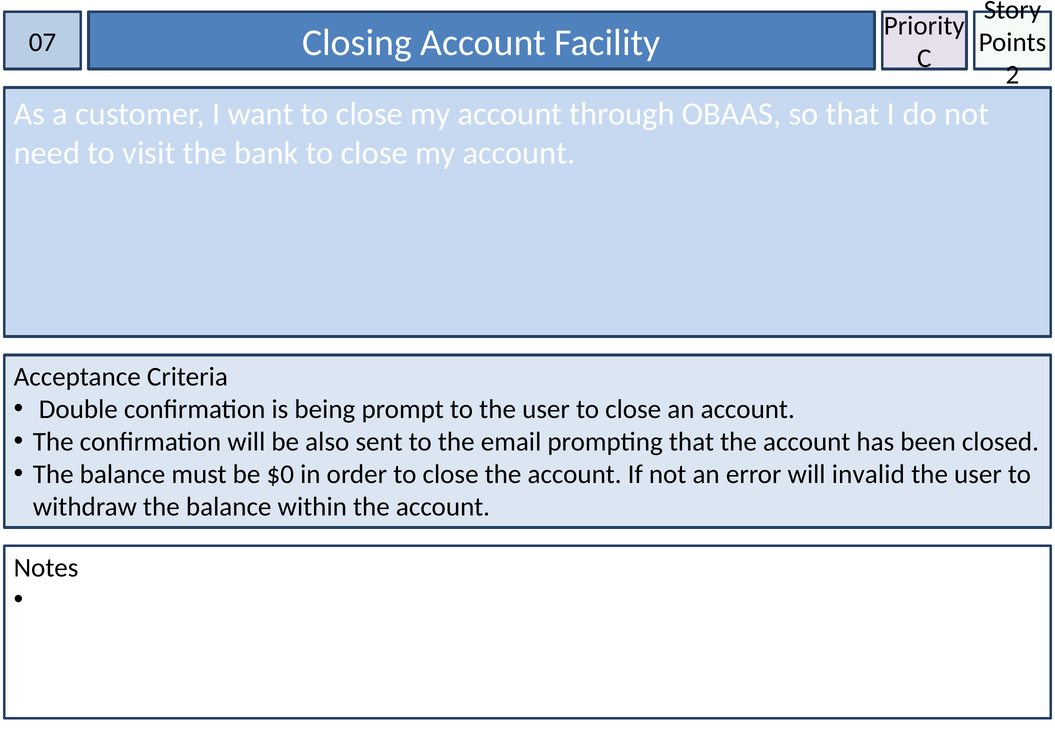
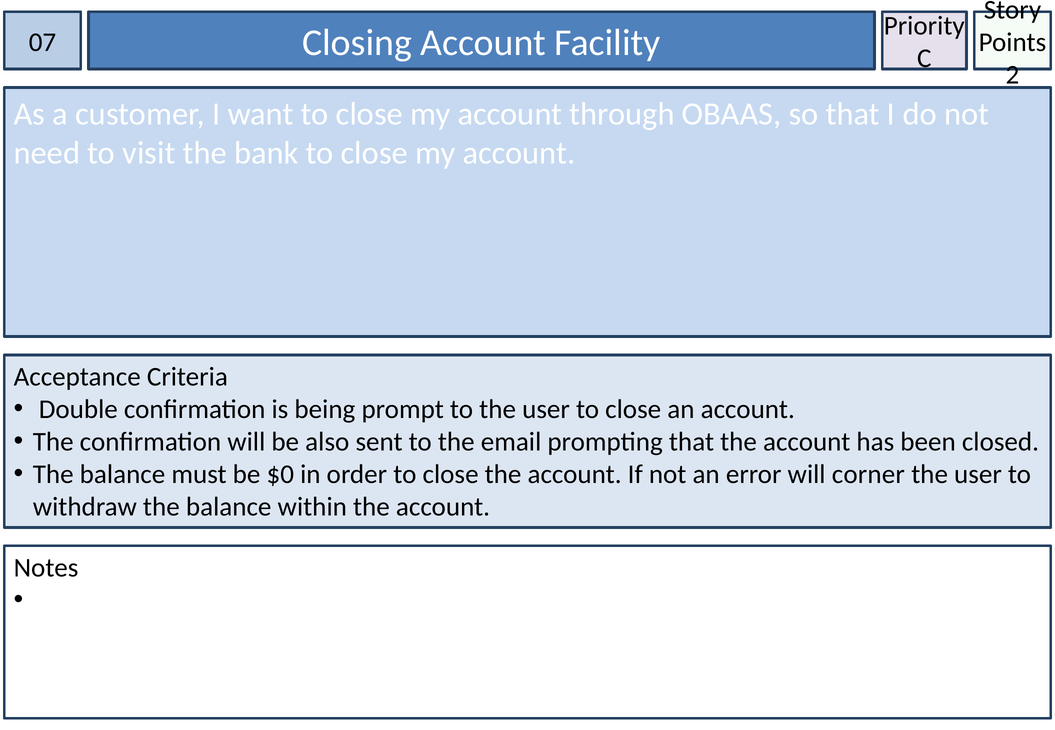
invalid: invalid -> corner
